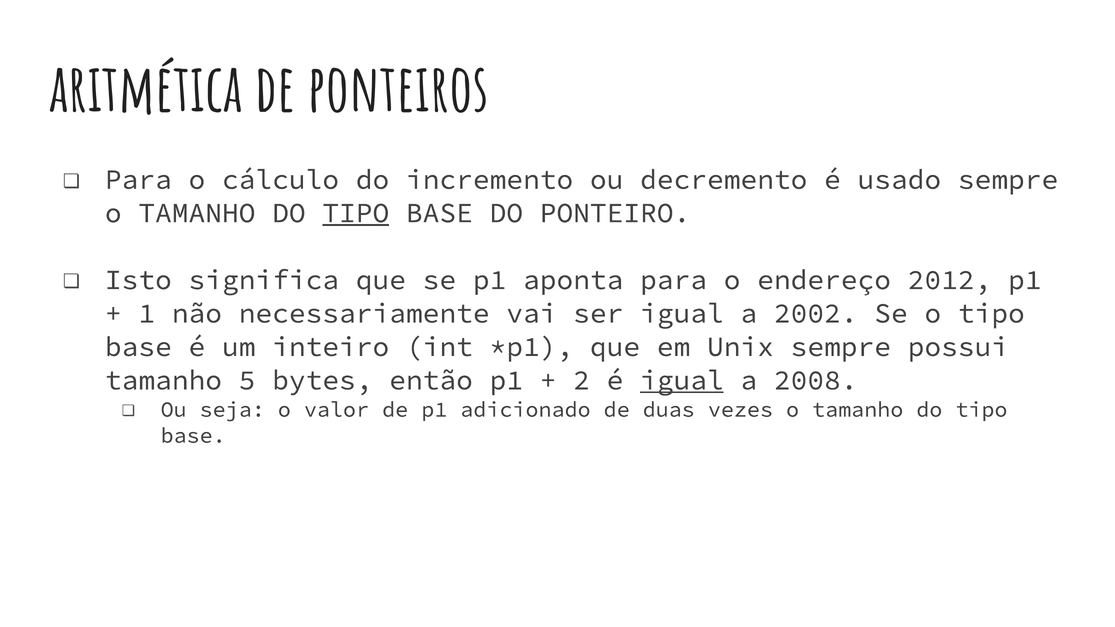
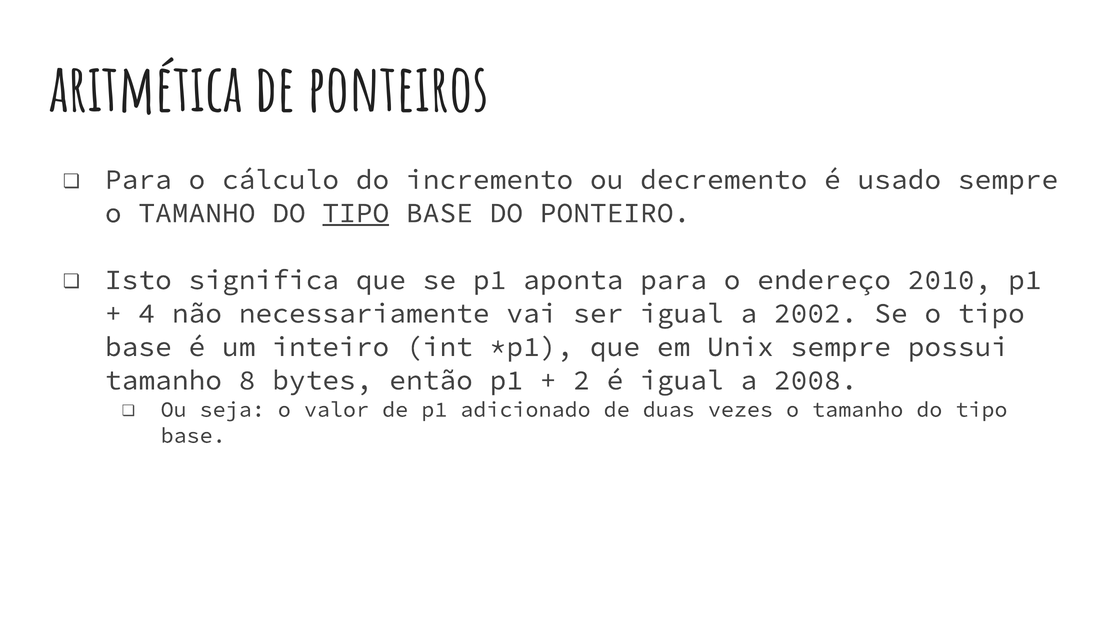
2012: 2012 -> 2010
1: 1 -> 4
5: 5 -> 8
igual at (682, 380) underline: present -> none
